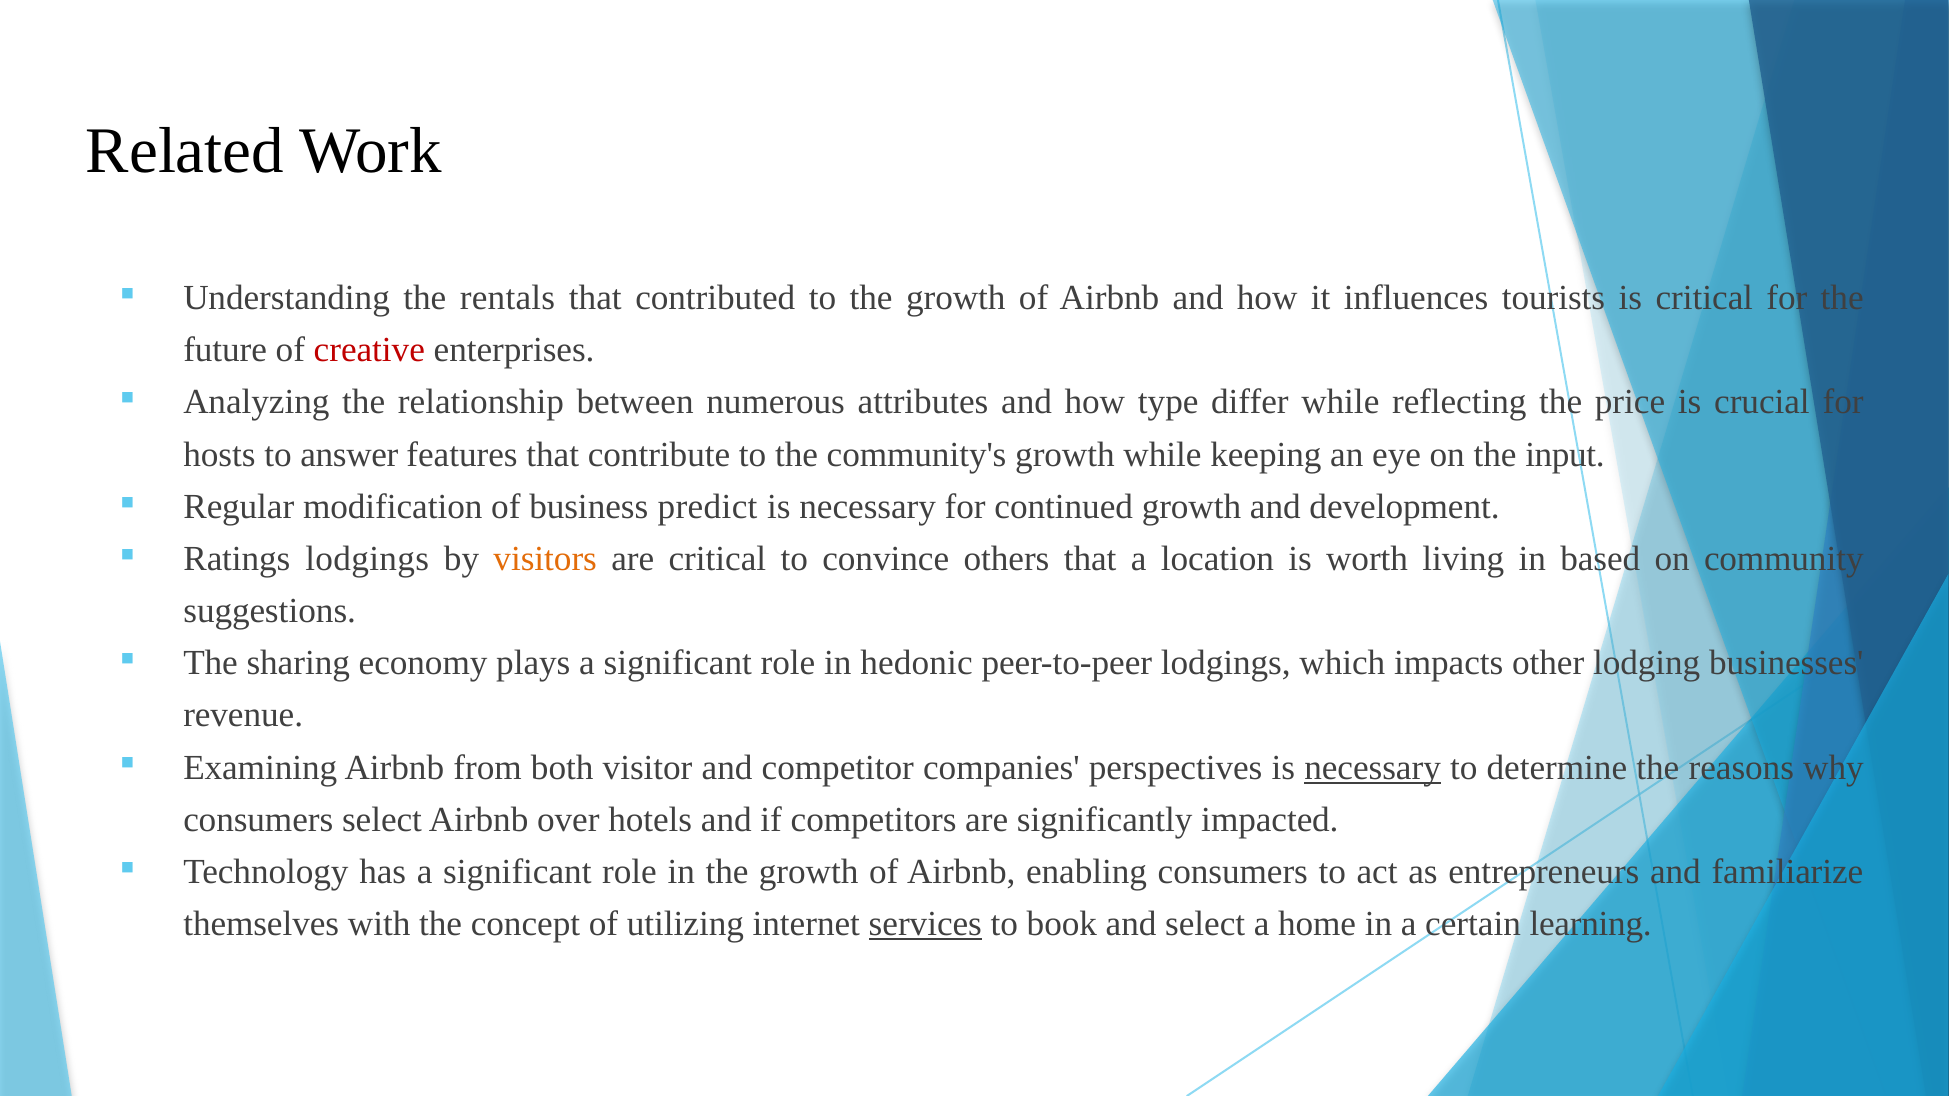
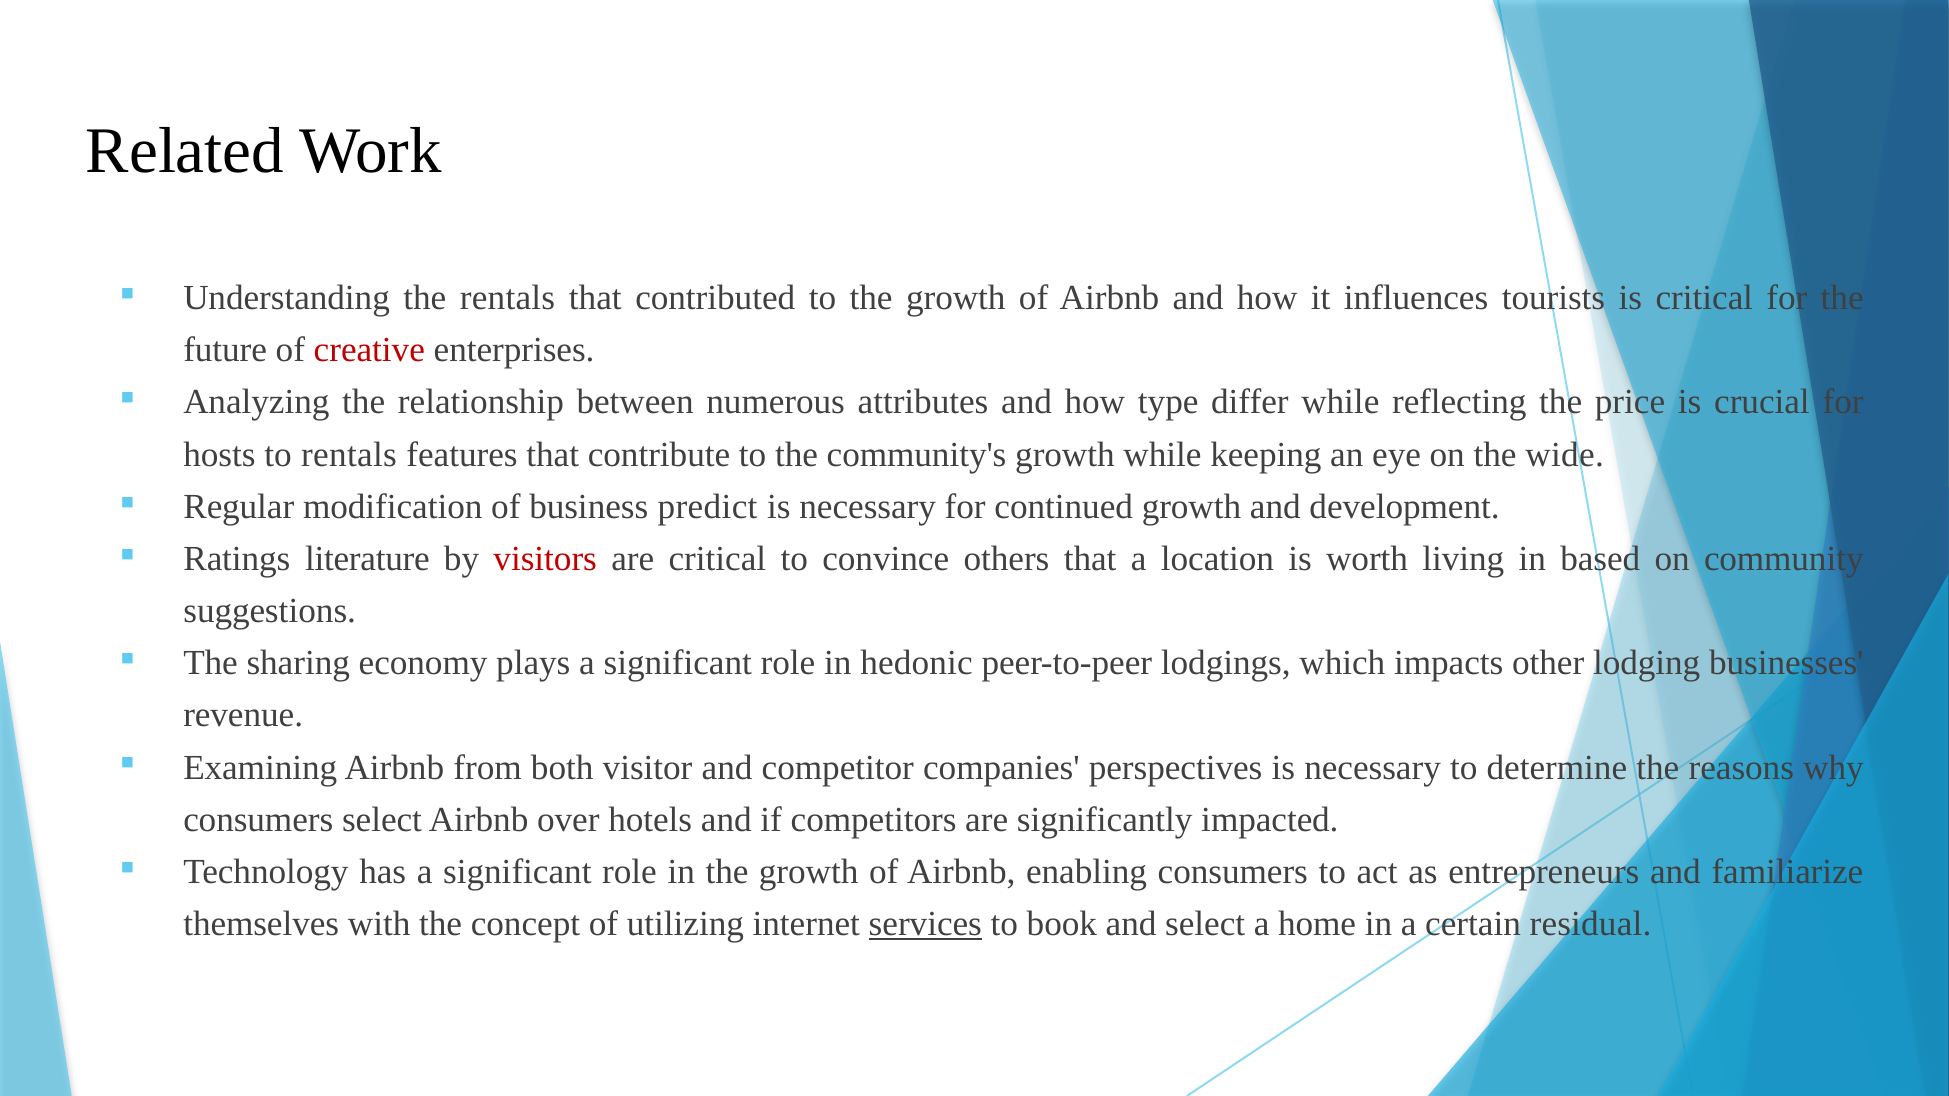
to answer: answer -> rentals
input: input -> wide
Ratings lodgings: lodgings -> literature
visitors colour: orange -> red
necessary at (1373, 768) underline: present -> none
learning: learning -> residual
